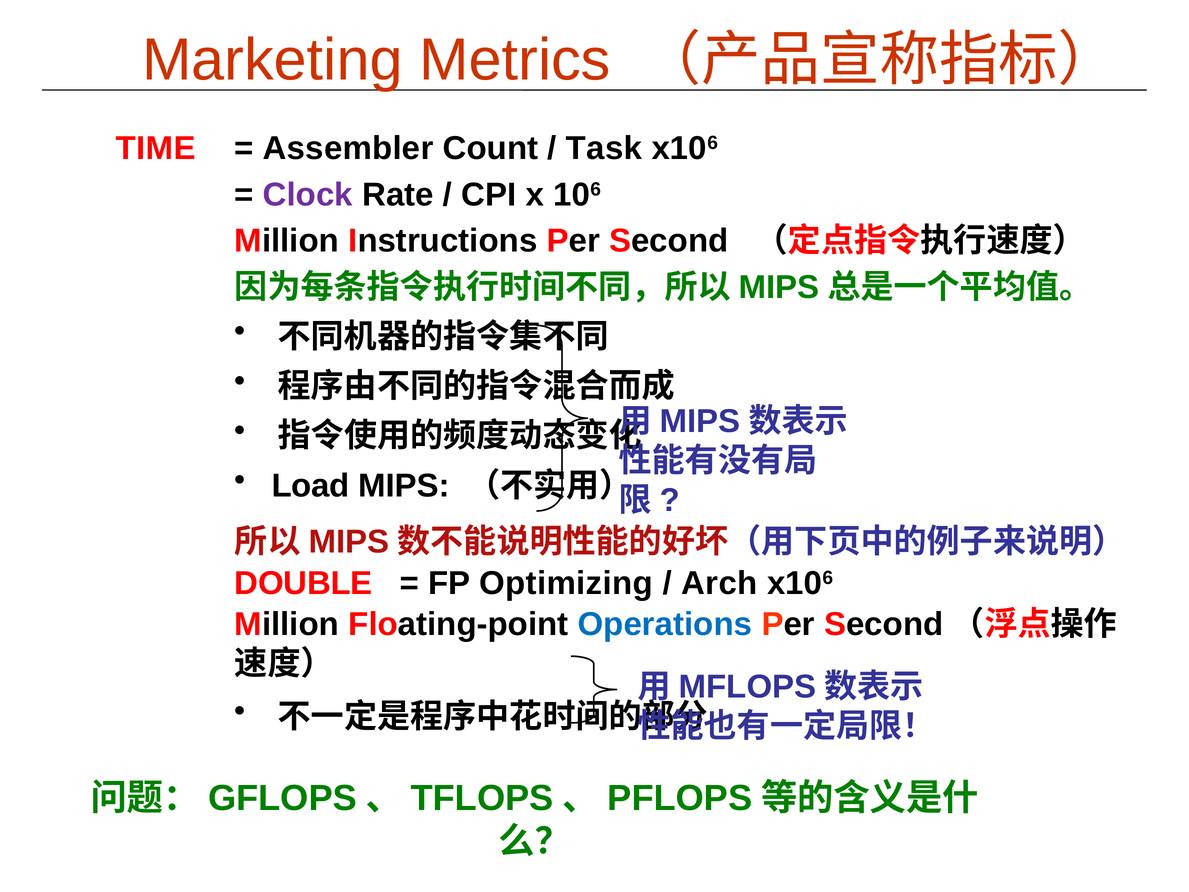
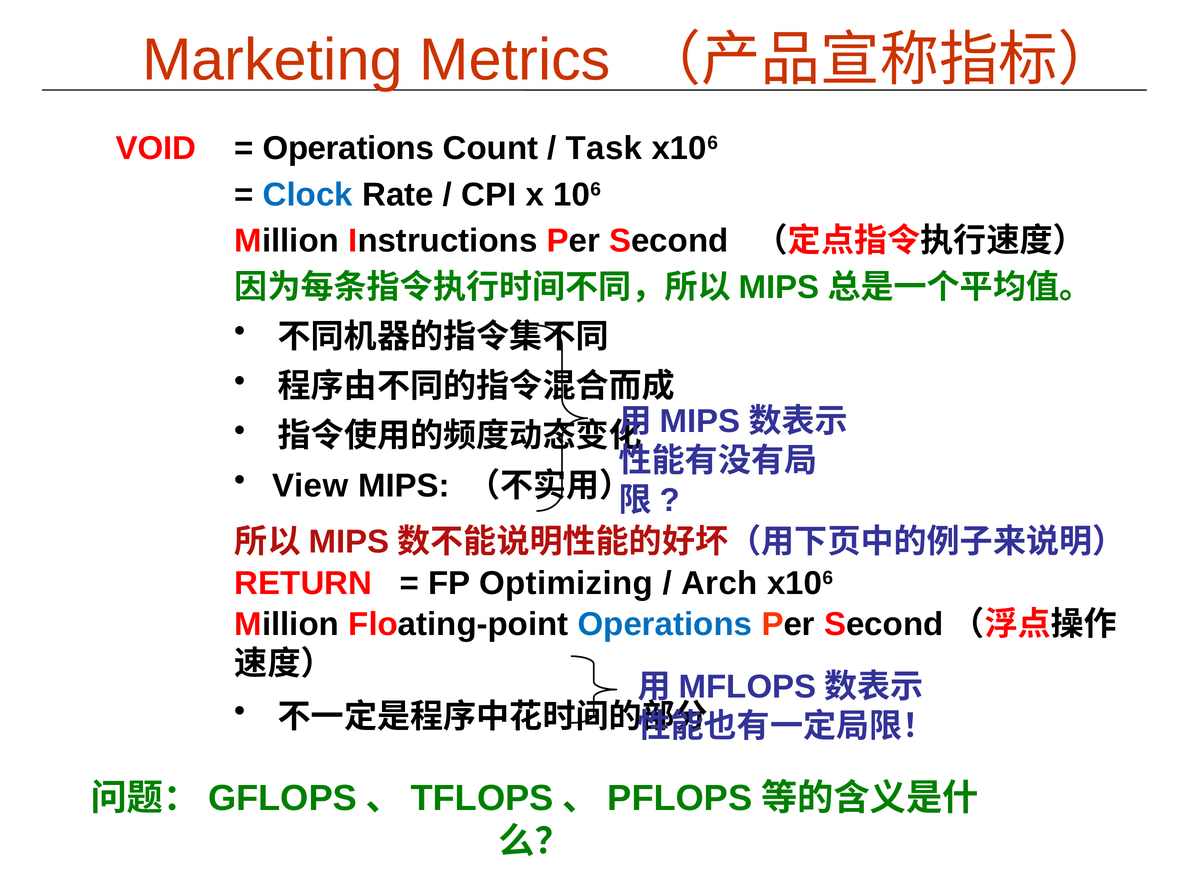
TIME: TIME -> VOID
Assembler at (348, 148): Assembler -> Operations
Clock colour: purple -> blue
Load: Load -> View
DOUBLE: DOUBLE -> RETURN
